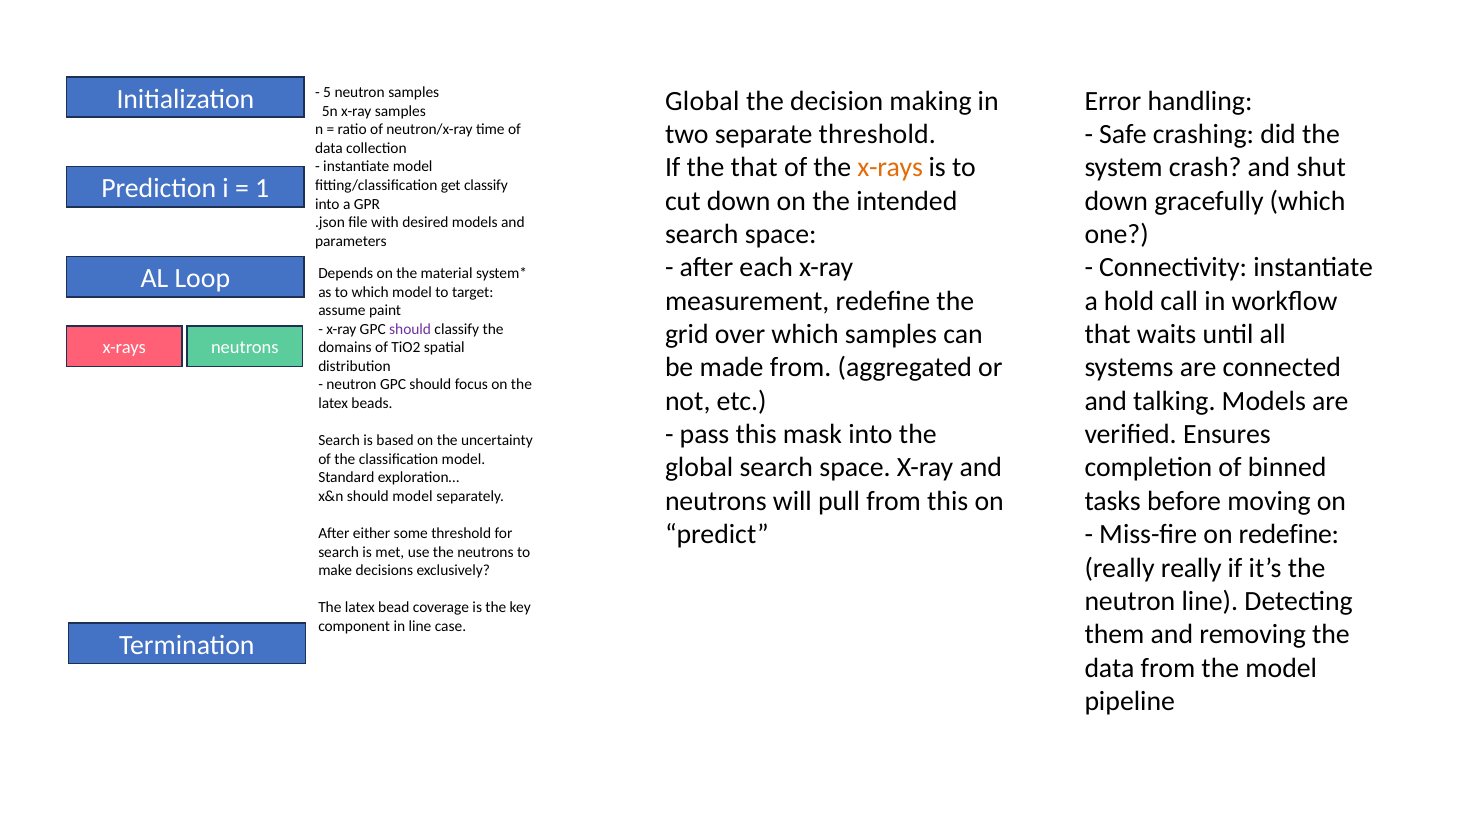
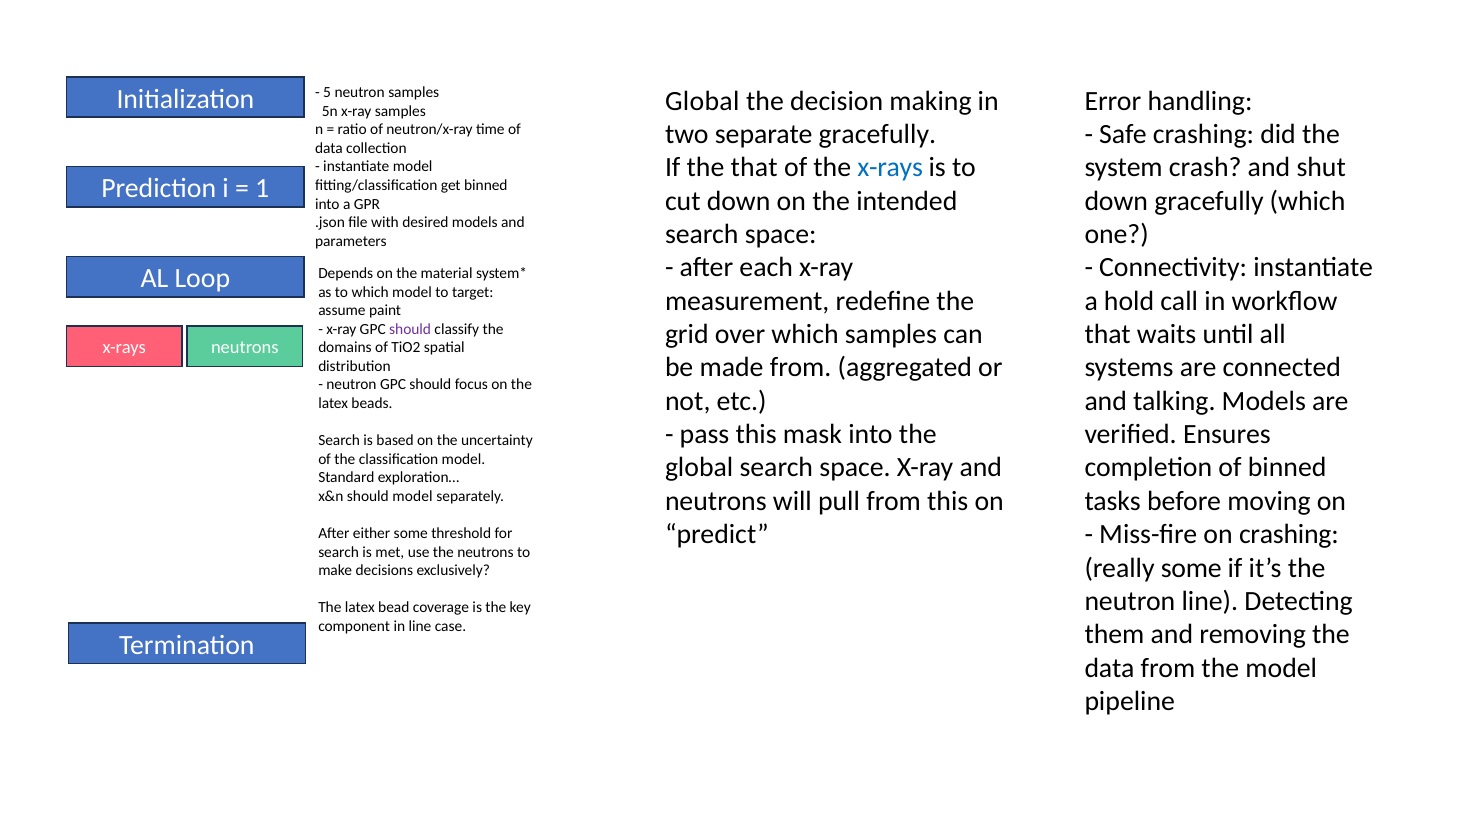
separate threshold: threshold -> gracefully
x-rays at (890, 168) colour: orange -> blue
get classify: classify -> binned
on redefine: redefine -> crashing
really really: really -> some
